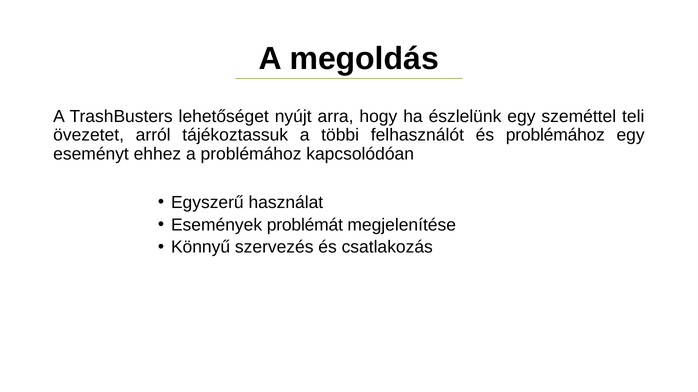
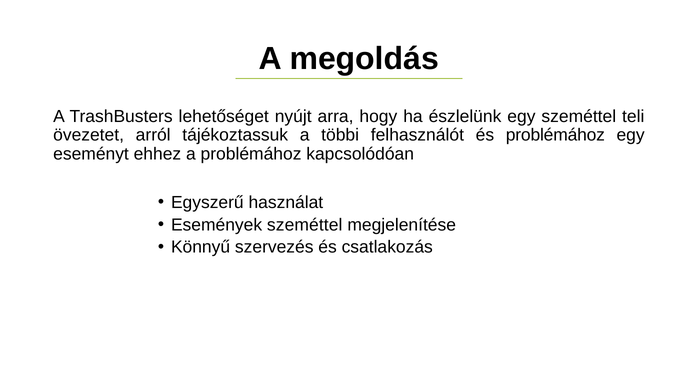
Események problémát: problémát -> szeméttel
